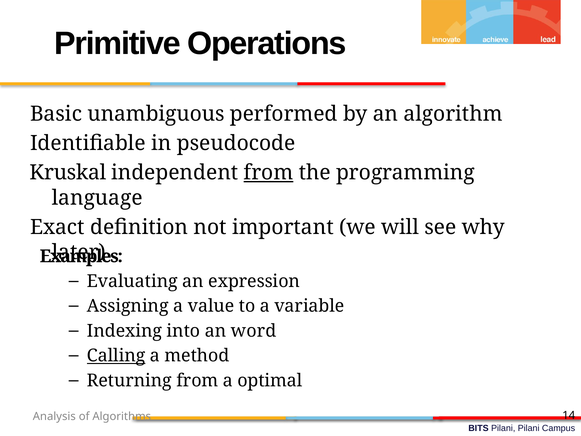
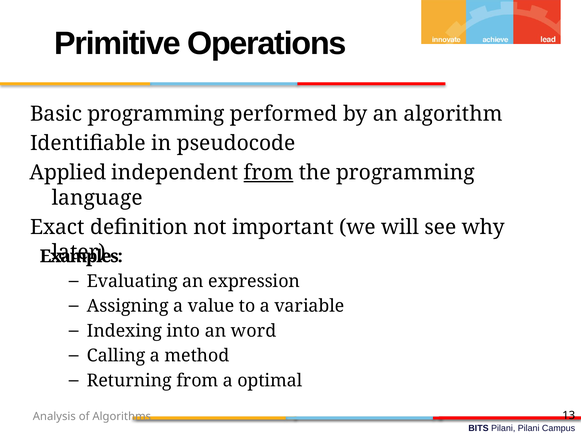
Basic unambiguous: unambiguous -> programming
Kruskal: Kruskal -> Applied
Calling underline: present -> none
14: 14 -> 13
